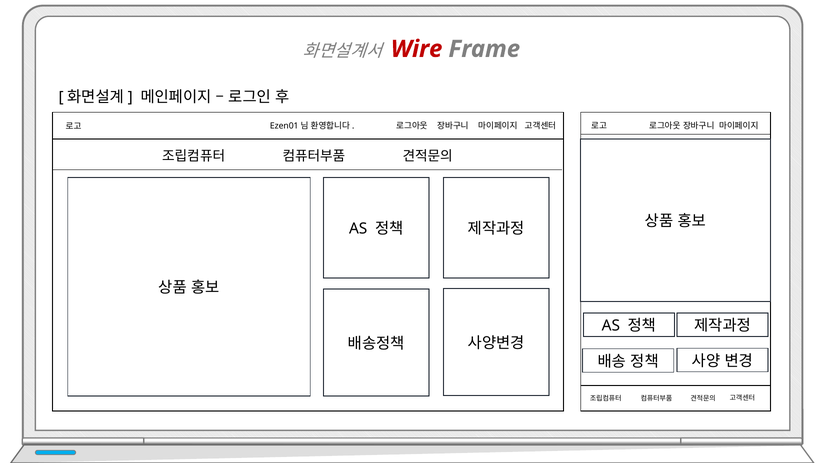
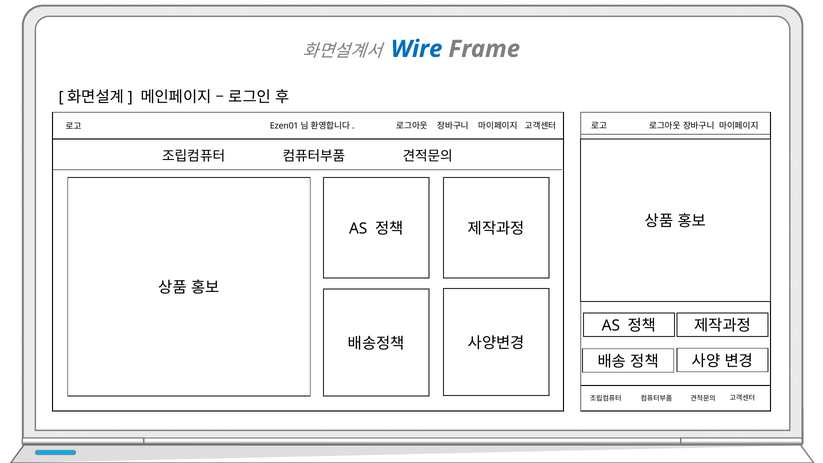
Wire colour: red -> blue
